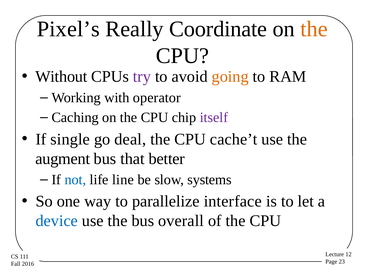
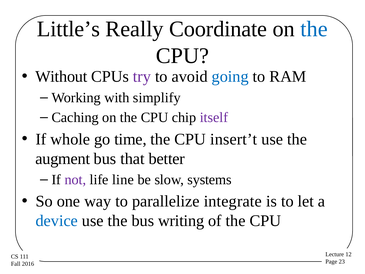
Pixel’s: Pixel’s -> Little’s
the at (314, 29) colour: orange -> blue
going colour: orange -> blue
operator: operator -> simplify
single: single -> whole
deal: deal -> time
cache’t: cache’t -> insert’t
not colour: blue -> purple
interface: interface -> integrate
overall: overall -> writing
